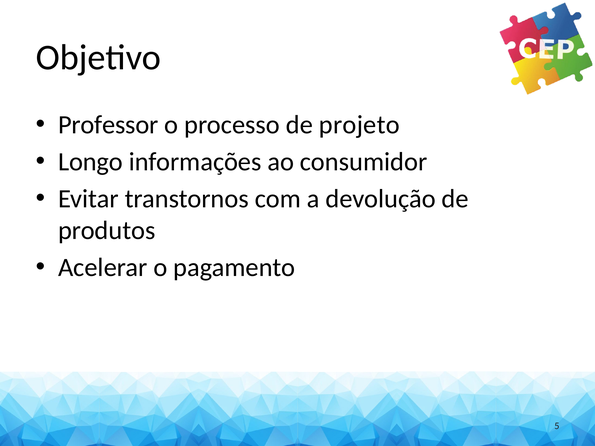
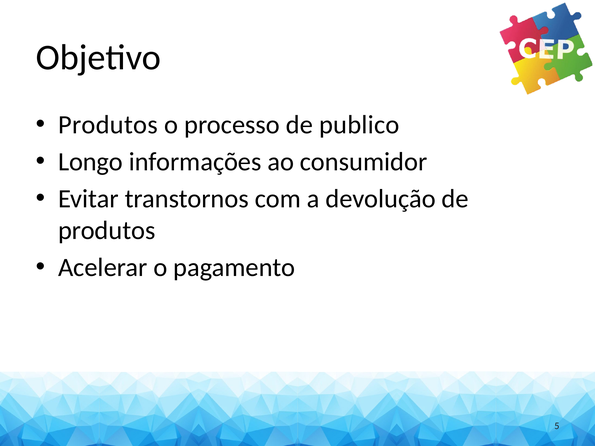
Professor at (108, 125): Professor -> Produtos
projeto: projeto -> publico
